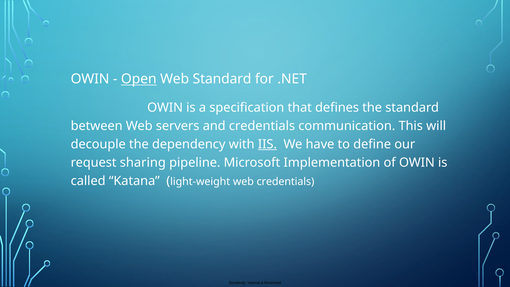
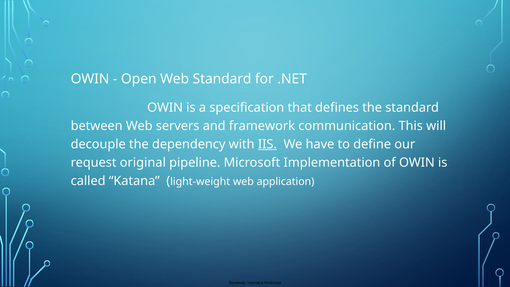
Open underline: present -> none
and credentials: credentials -> framework
sharing: sharing -> original
web credentials: credentials -> application
